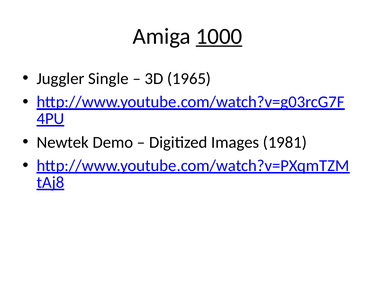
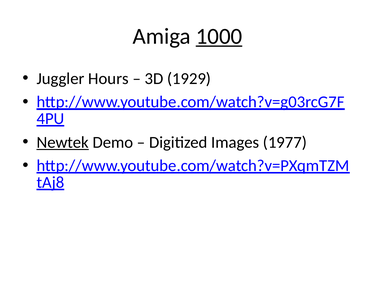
Single: Single -> Hours
1965: 1965 -> 1929
Newtek underline: none -> present
1981: 1981 -> 1977
